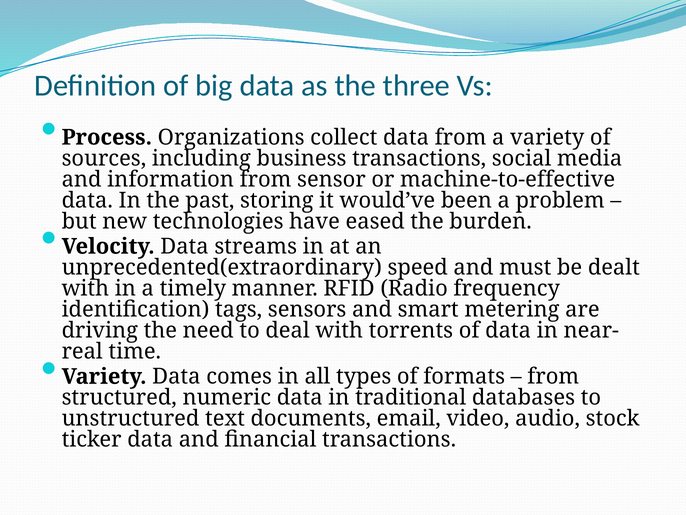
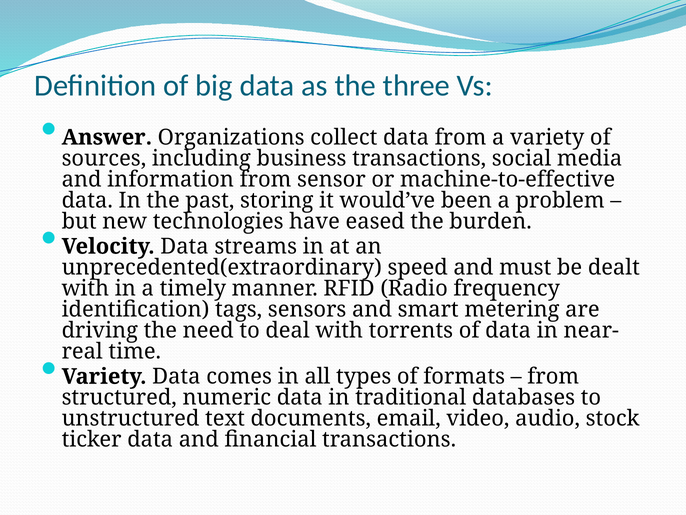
Process: Process -> Answer
